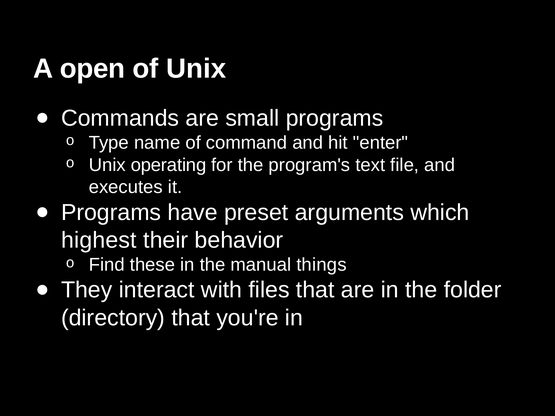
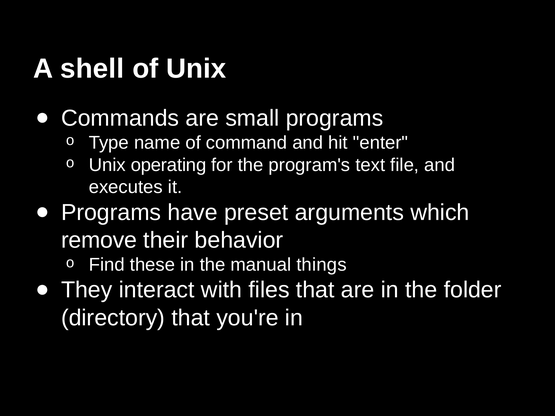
open: open -> shell
highest: highest -> remove
